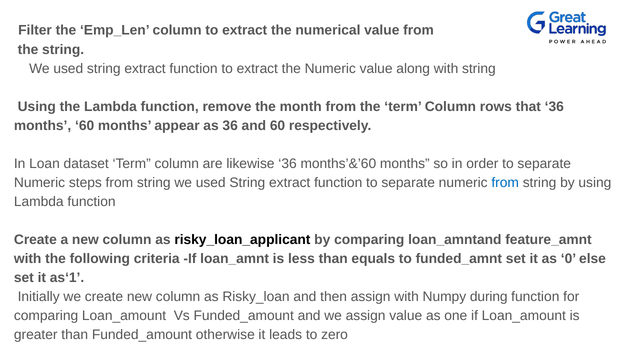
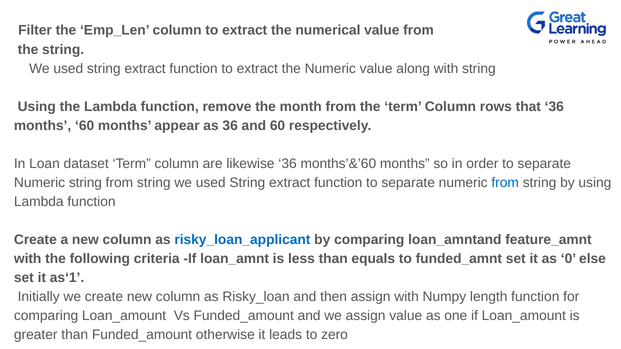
Numeric steps: steps -> string
risky_loan_applicant colour: black -> blue
during: during -> length
